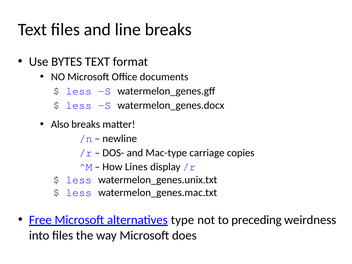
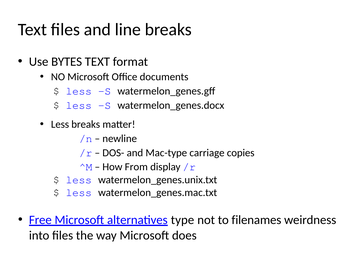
Also at (60, 124): Also -> Less
Lines: Lines -> From
preceding: preceding -> filenames
